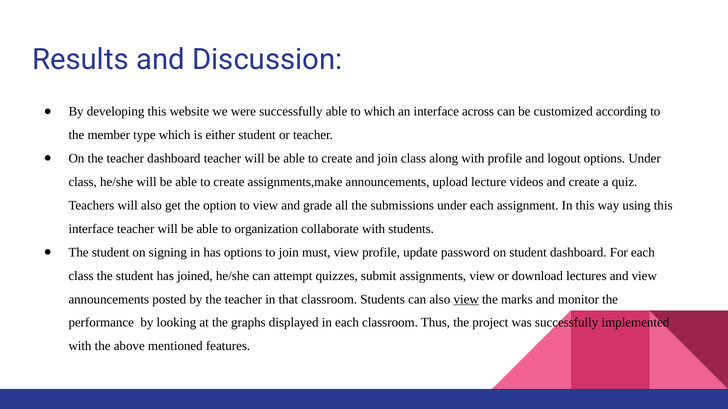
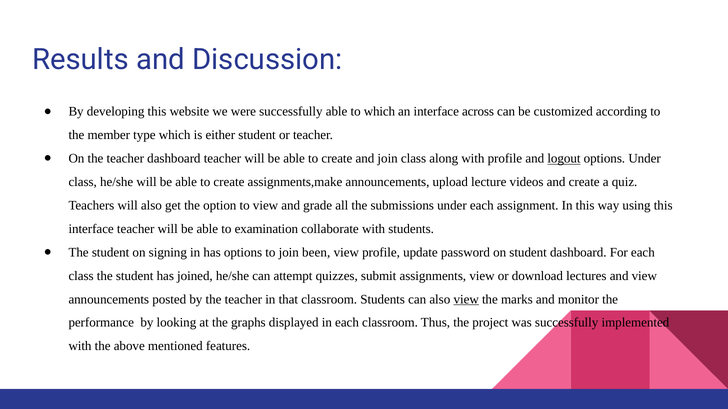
logout underline: none -> present
organization: organization -> examination
must: must -> been
